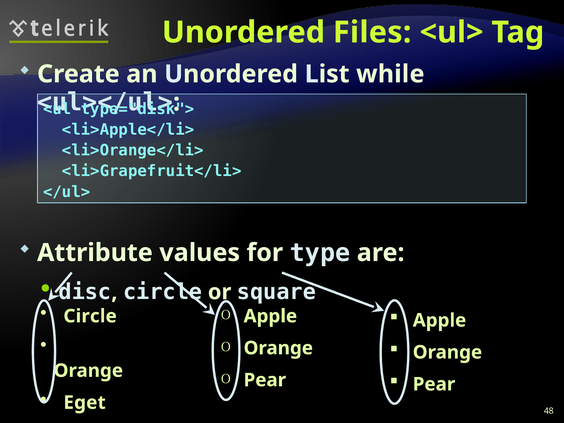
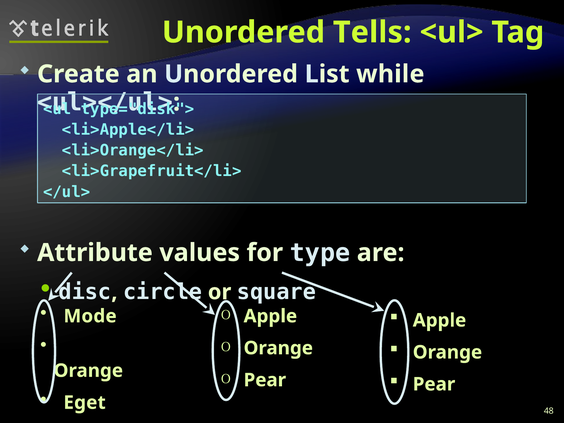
Files: Files -> Tells
Circle at (90, 316): Circle -> Mode
